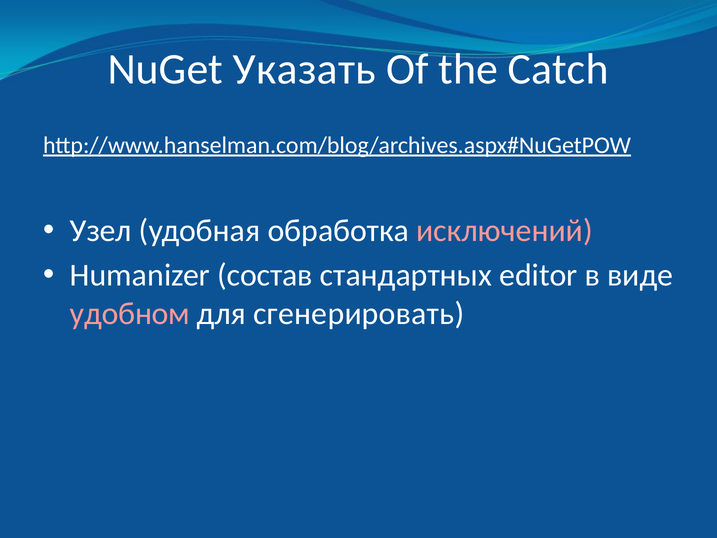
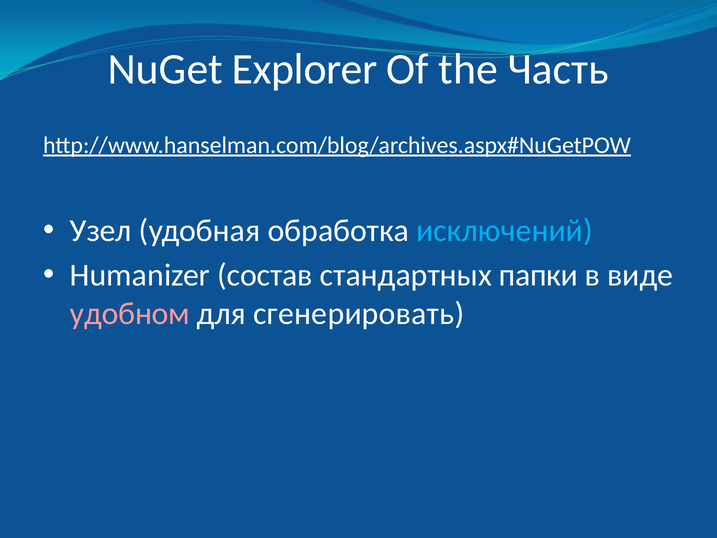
Указать: Указать -> Explorer
Catch: Catch -> Часть
исключений colour: pink -> light blue
editor: editor -> папки
